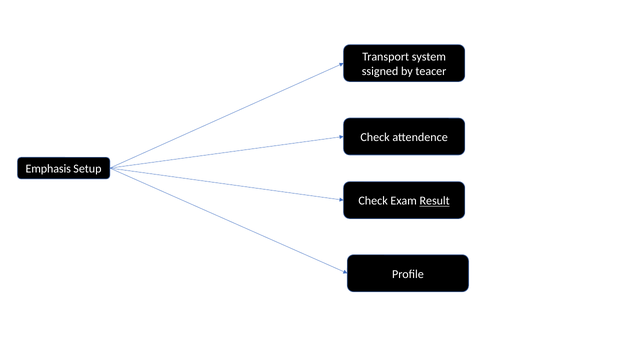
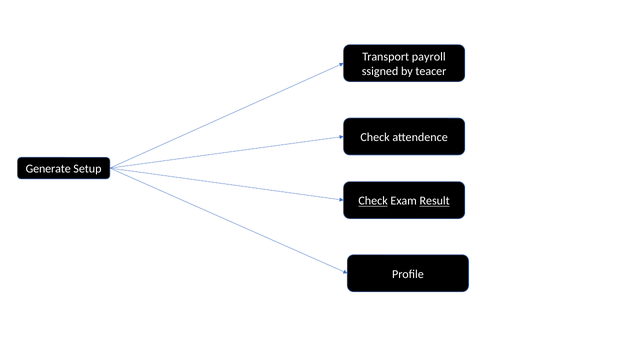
system: system -> payroll
Emphasis: Emphasis -> Generate
Check at (373, 201) underline: none -> present
